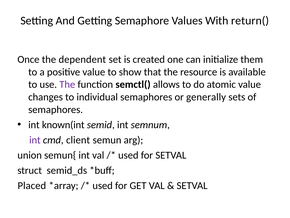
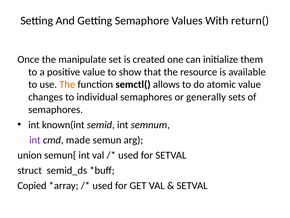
dependent: dependent -> manipulate
The at (67, 84) colour: purple -> orange
client: client -> made
Placed: Placed -> Copied
